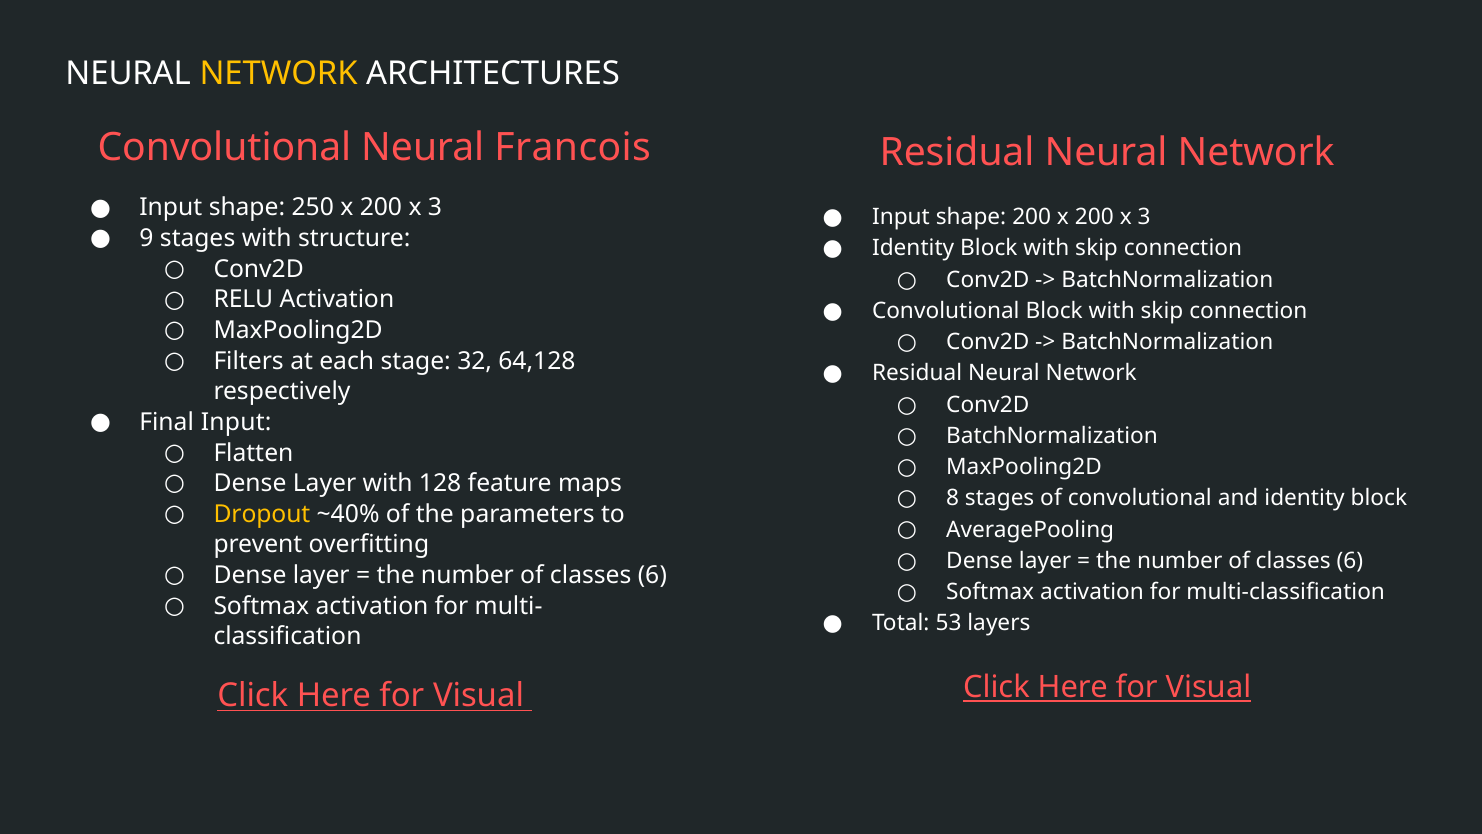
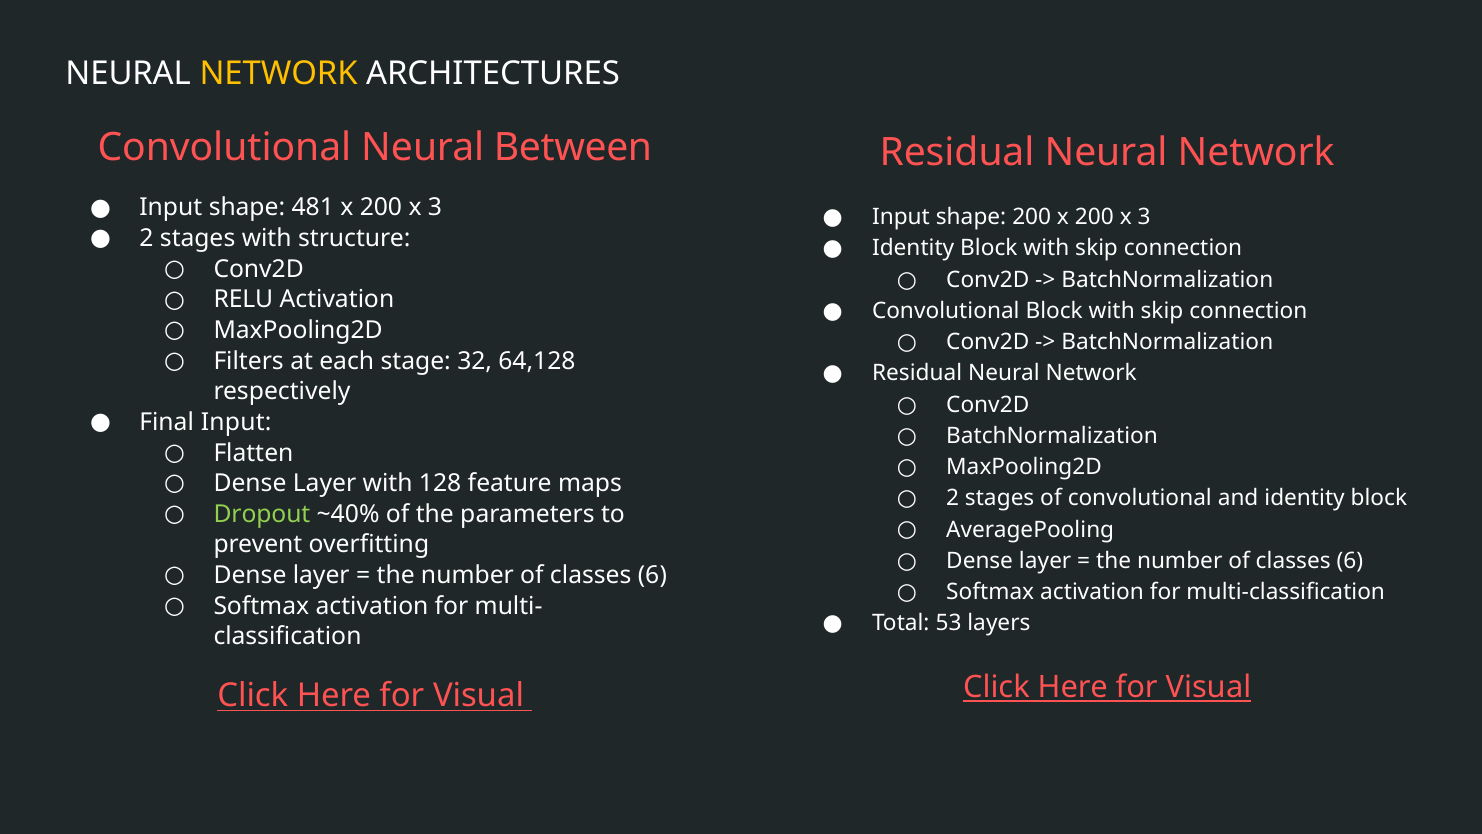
Francois: Francois -> Between
250: 250 -> 481
9 at (147, 238): 9 -> 2
8 at (953, 498): 8 -> 2
Dropout colour: yellow -> light green
